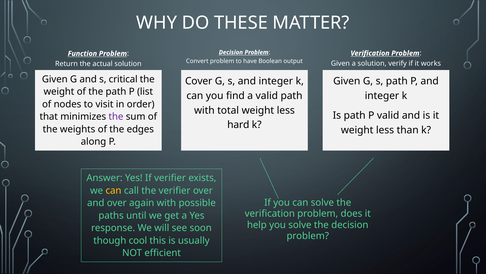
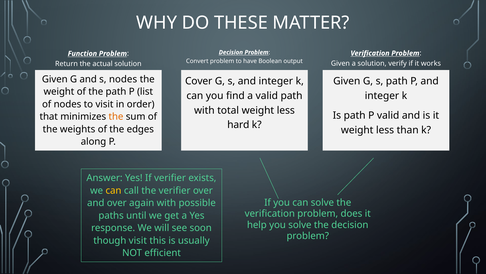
s critical: critical -> nodes
the at (116, 116) colour: purple -> orange
though cool: cool -> visit
